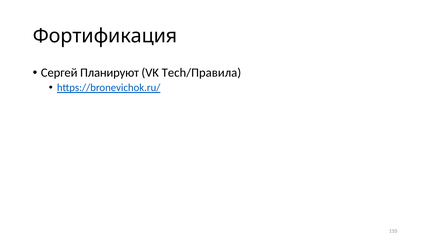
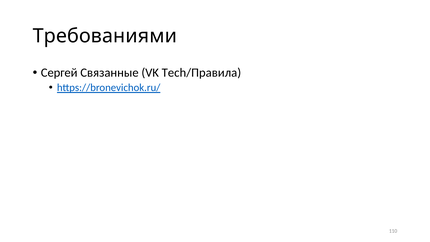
Фортификация: Фортификация -> Требованиями
Планируют: Планируют -> Связанные
